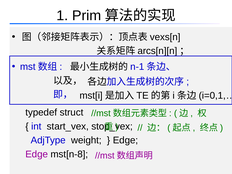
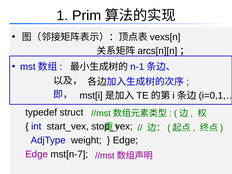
mst[n-8: mst[n-8 -> mst[n-7
